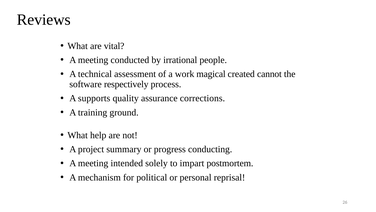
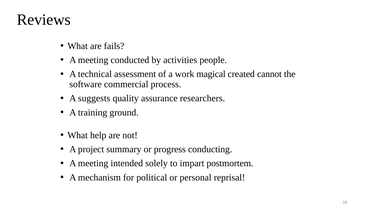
vital: vital -> fails
irrational: irrational -> activities
respectively: respectively -> commercial
supports: supports -> suggests
corrections: corrections -> researchers
